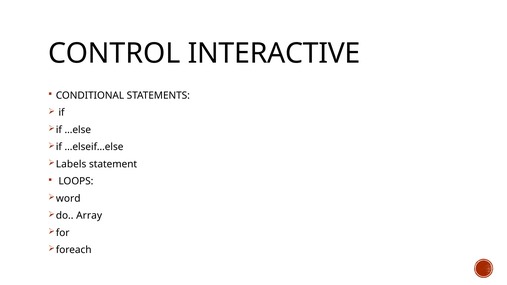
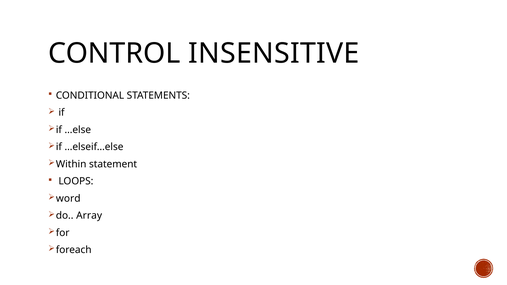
INTERACTIVE: INTERACTIVE -> INSENSITIVE
Labels: Labels -> Within
